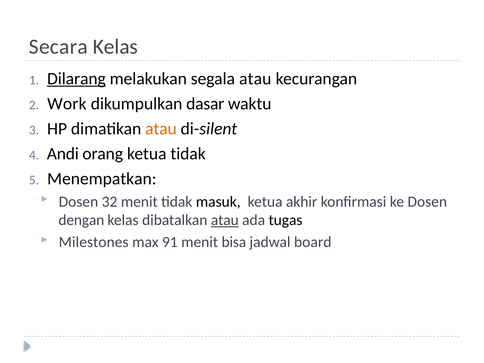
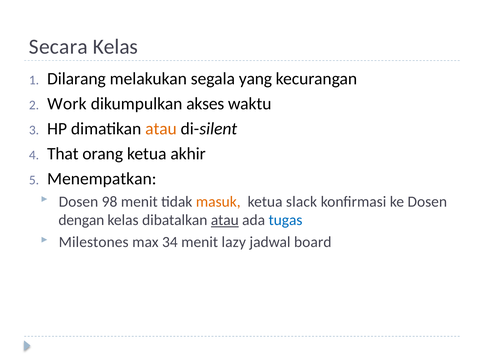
Dilarang underline: present -> none
segala atau: atau -> yang
dasar: dasar -> akses
Andi: Andi -> That
ketua tidak: tidak -> akhir
32: 32 -> 98
masuk colour: black -> orange
akhir: akhir -> slack
tugas colour: black -> blue
91: 91 -> 34
bisa: bisa -> lazy
